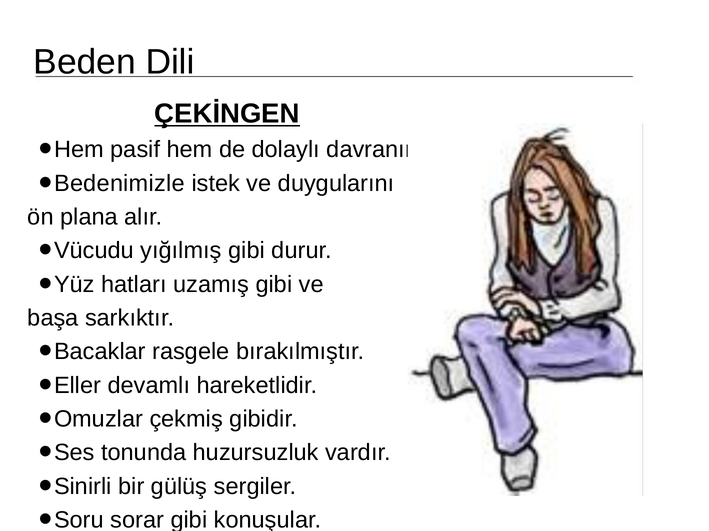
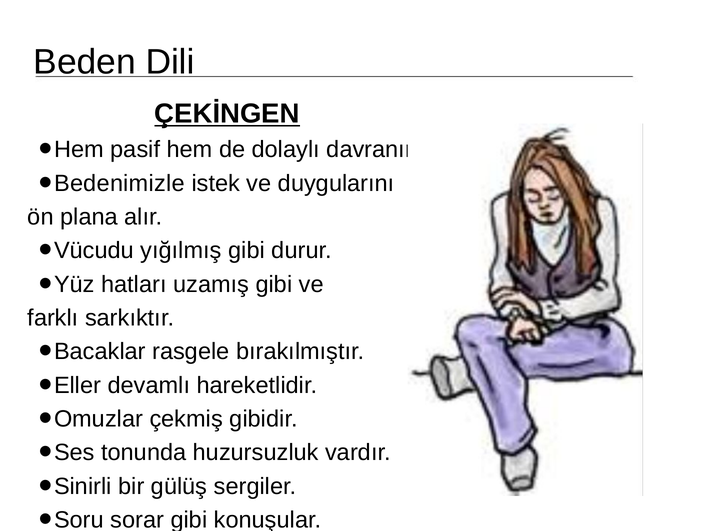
başa: başa -> farklı
